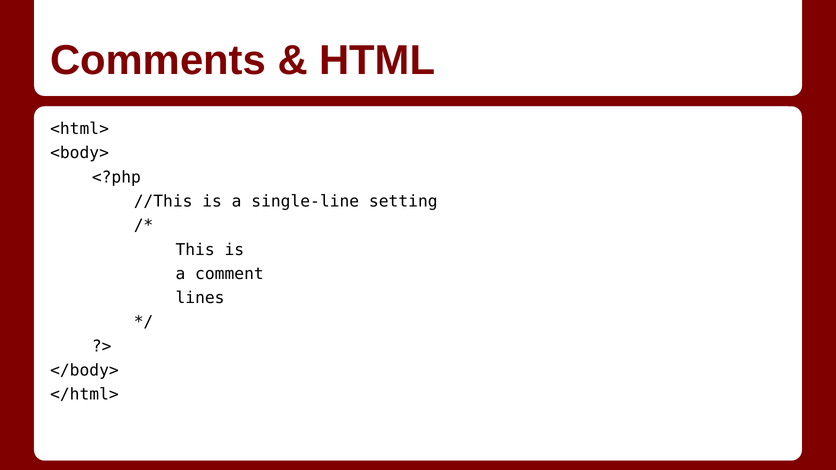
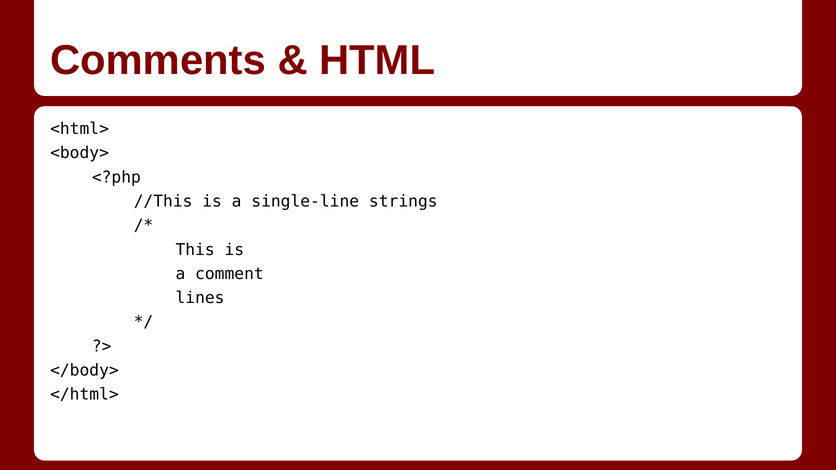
setting: setting -> strings
